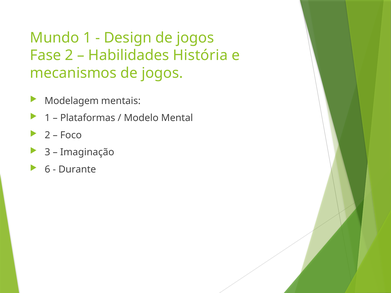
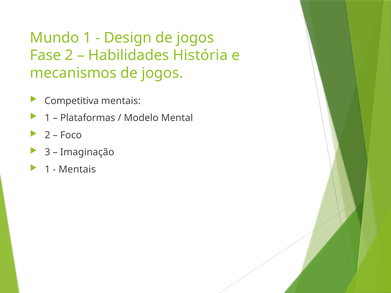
Modelagem: Modelagem -> Competitiva
6 at (47, 170): 6 -> 1
Durante at (77, 170): Durante -> Mentais
